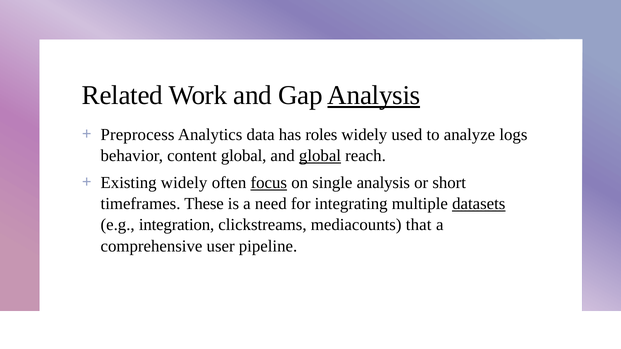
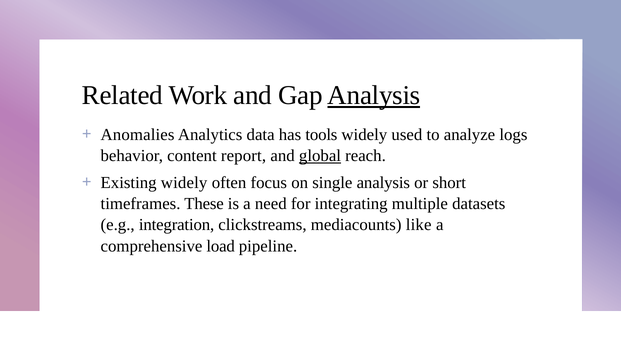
Preprocess: Preprocess -> Anomalies
roles: roles -> tools
content global: global -> report
focus underline: present -> none
datasets underline: present -> none
that: that -> like
user: user -> load
